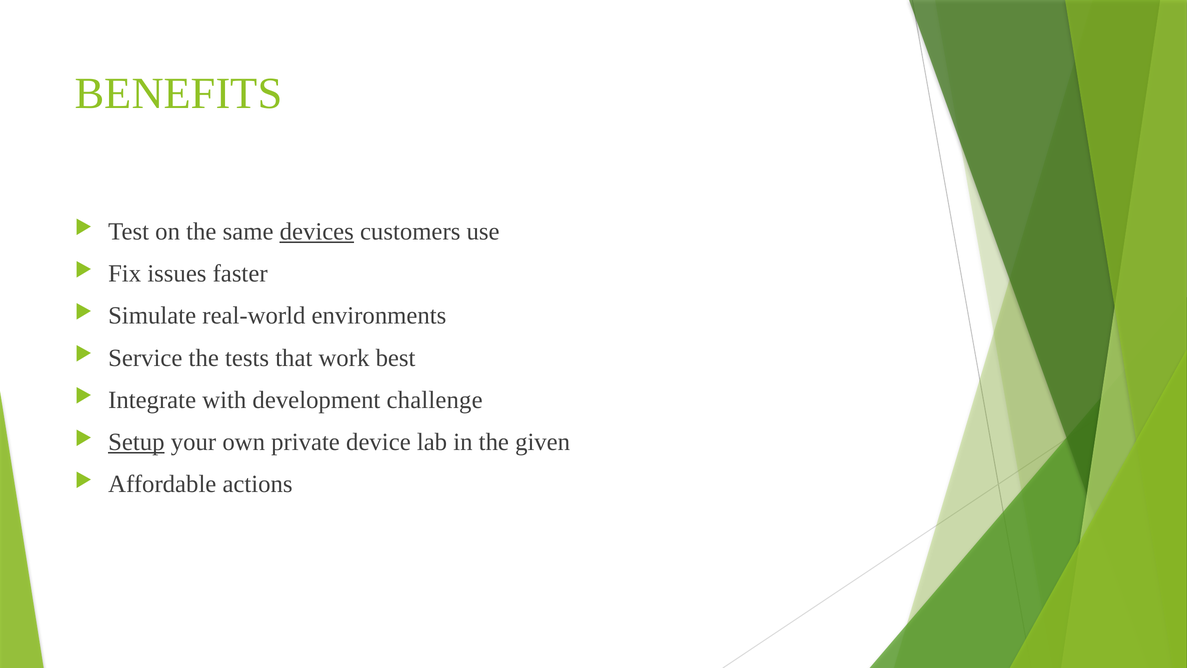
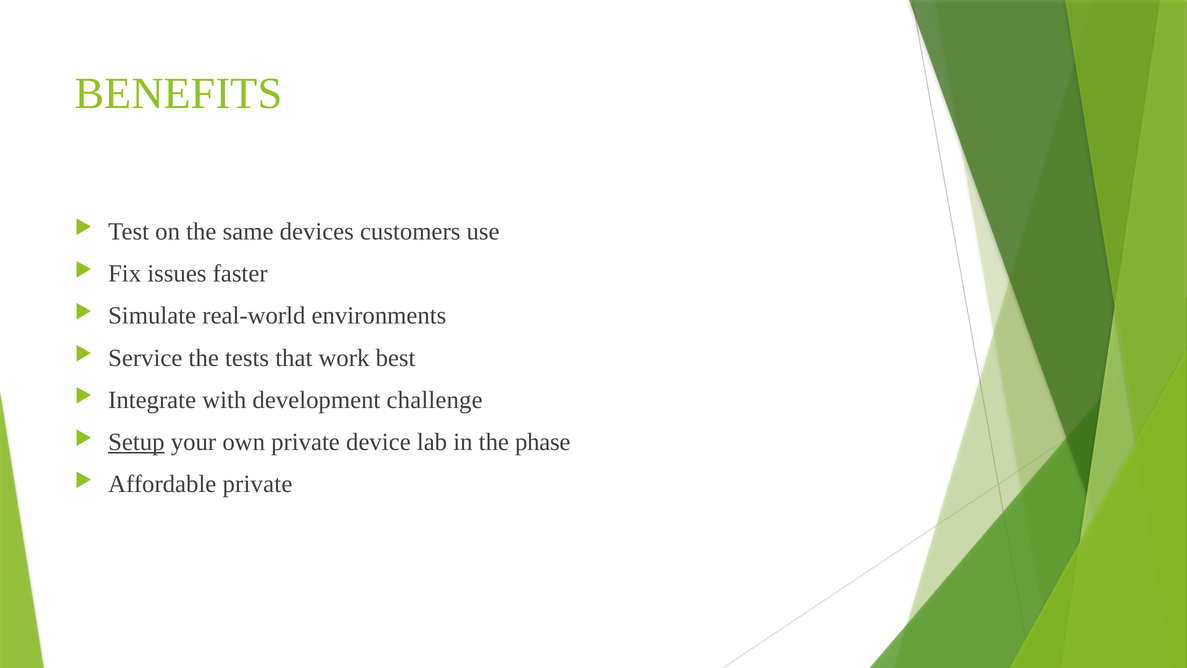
devices underline: present -> none
given: given -> phase
Affordable actions: actions -> private
